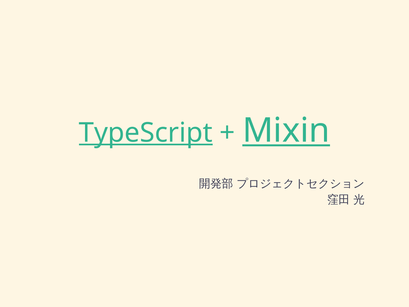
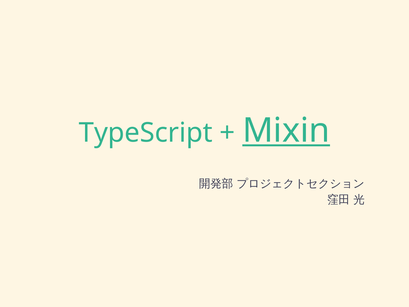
TypeScript underline: present -> none
